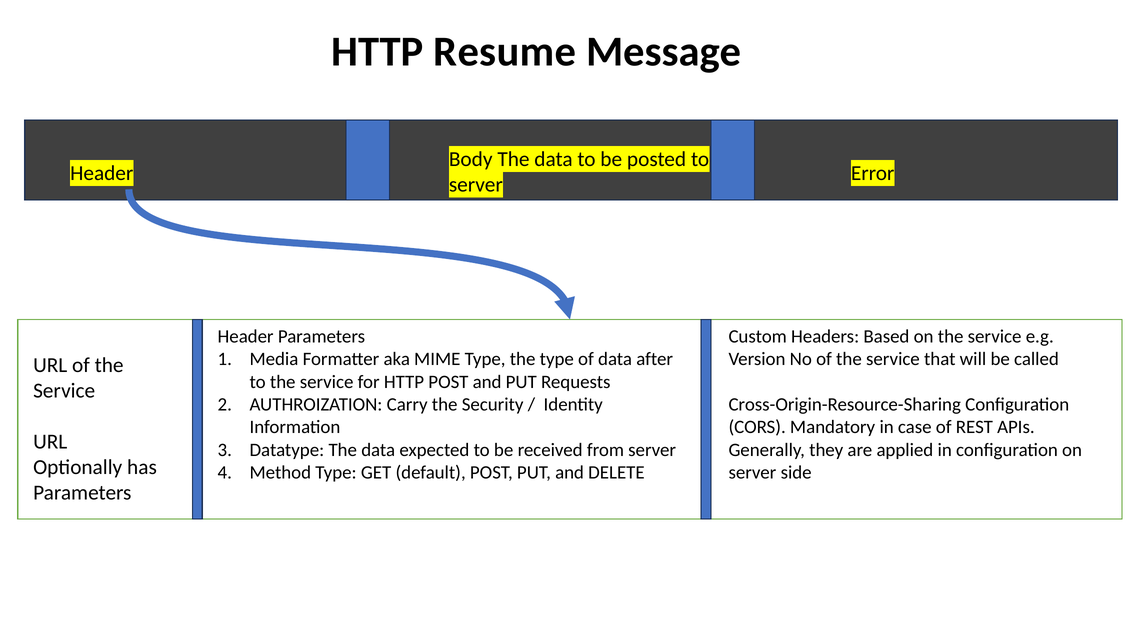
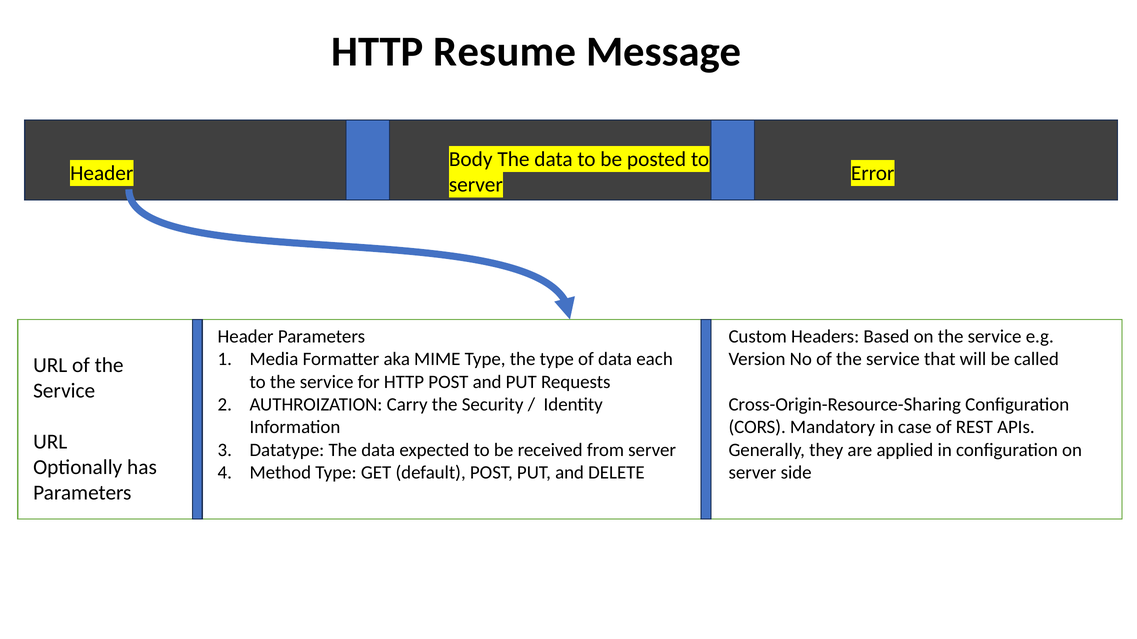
after: after -> each
